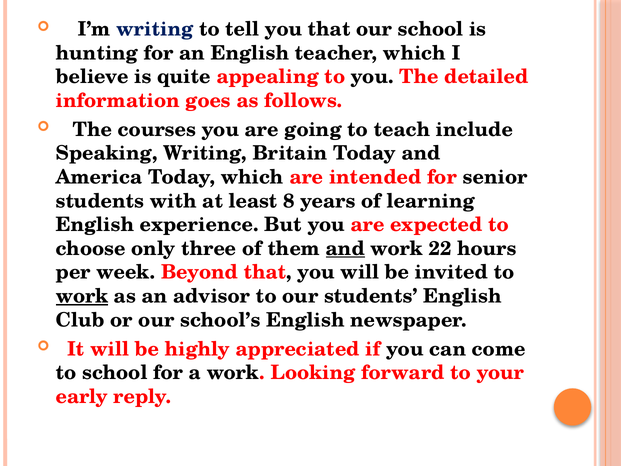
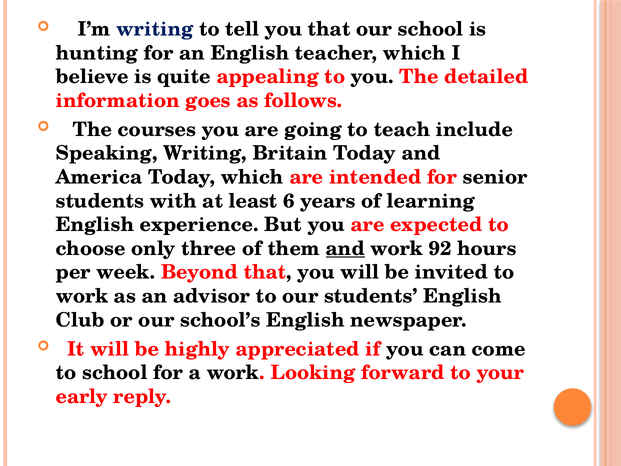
8: 8 -> 6
22: 22 -> 92
work at (82, 296) underline: present -> none
